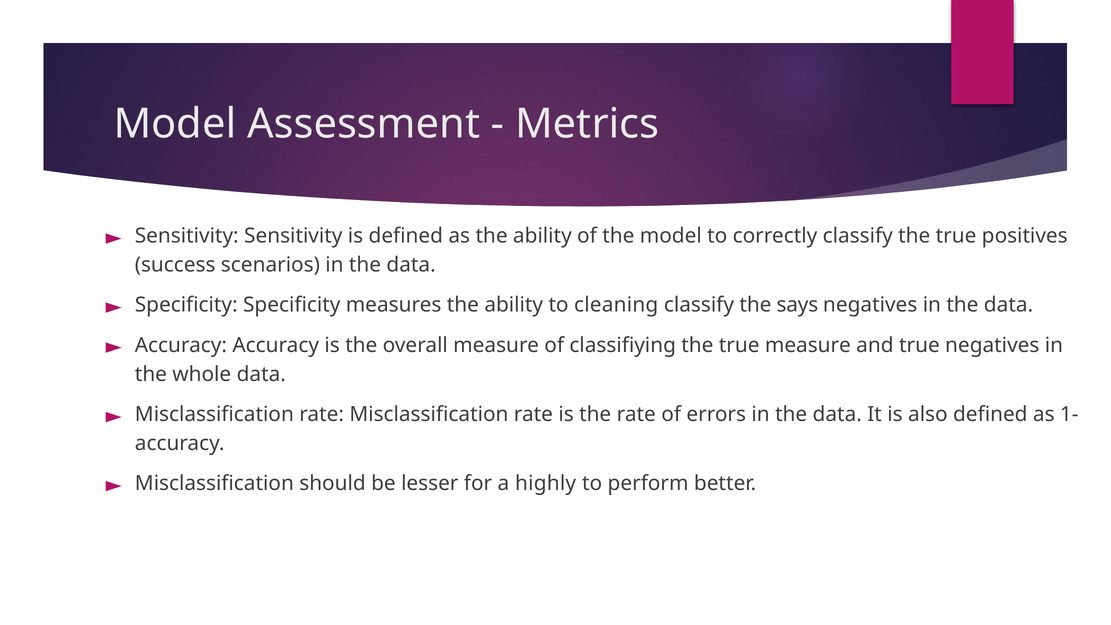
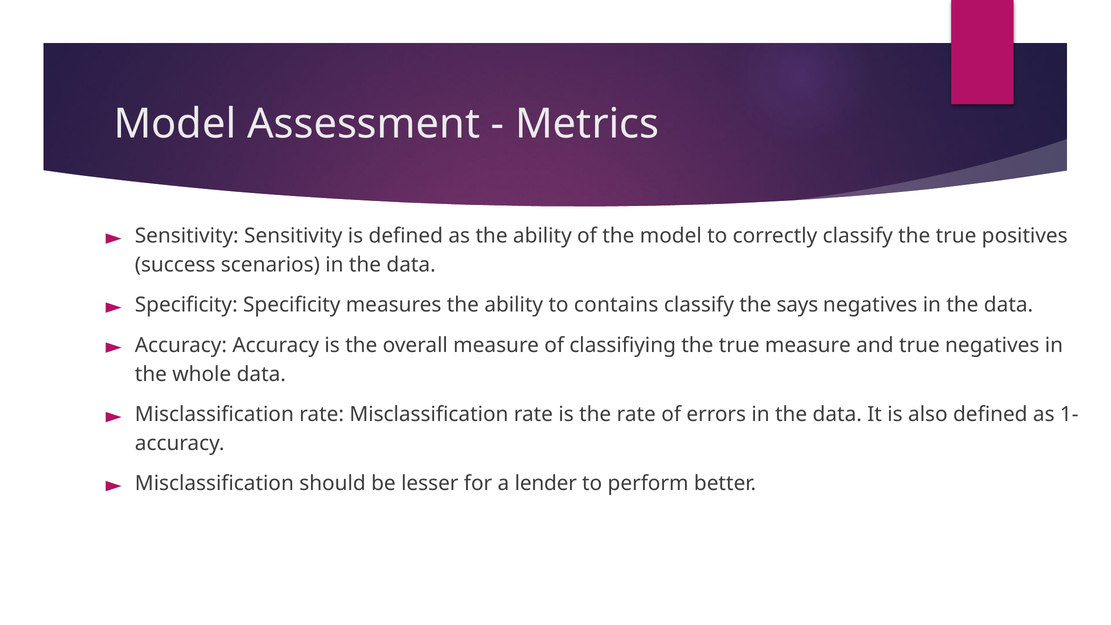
cleaning: cleaning -> contains
highly: highly -> lender
